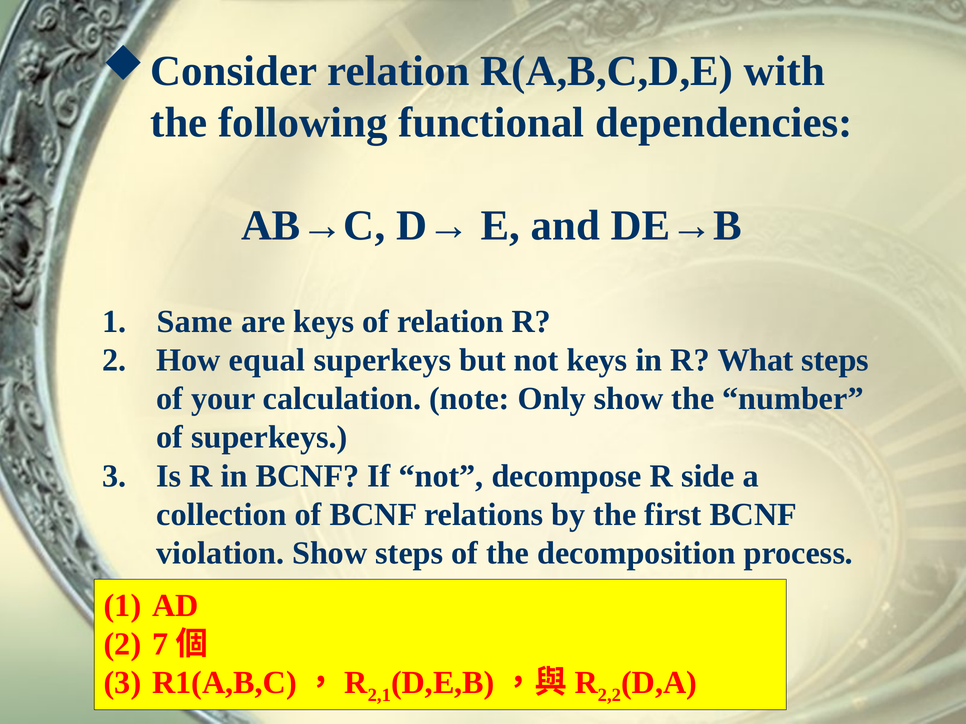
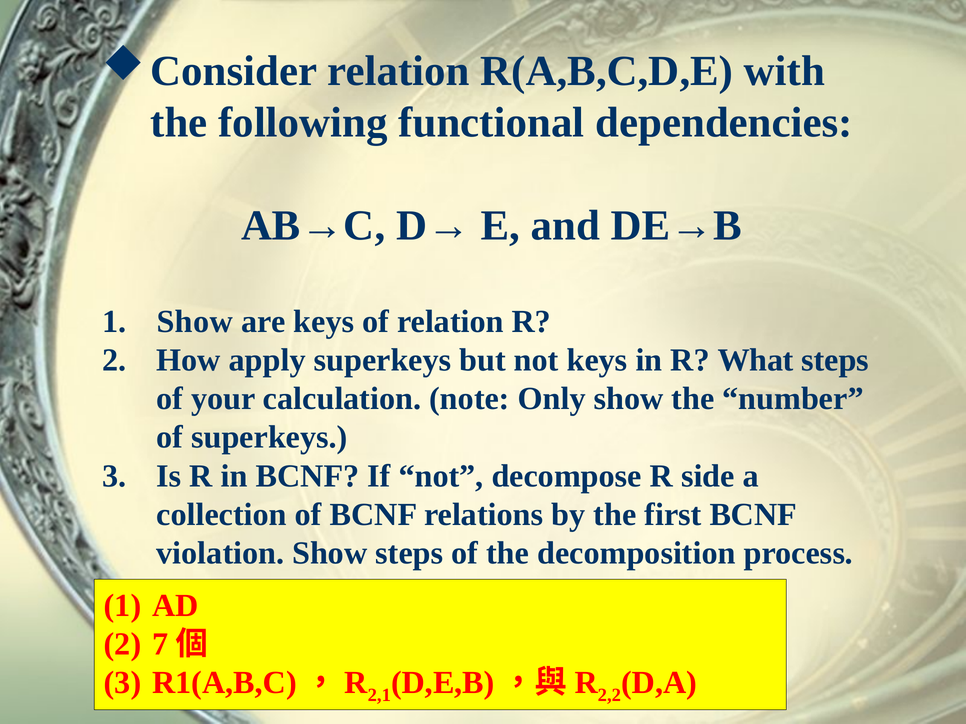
Same at (195, 322): Same -> Show
equal: equal -> apply
